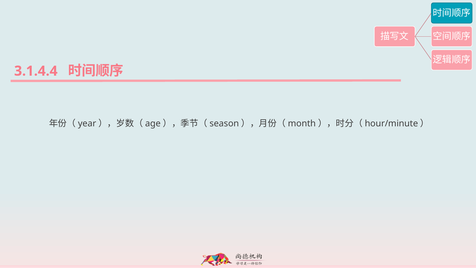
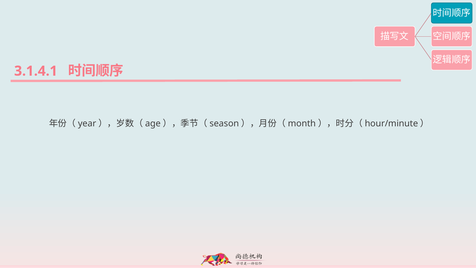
3.1.4.4: 3.1.4.4 -> 3.1.4.1
